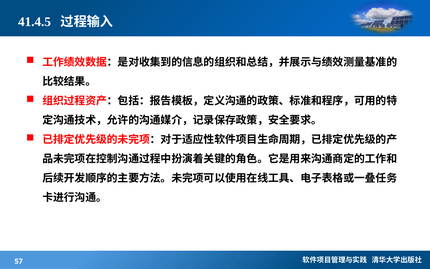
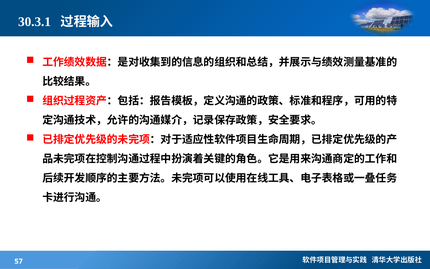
41.4.5: 41.4.5 -> 30.3.1
